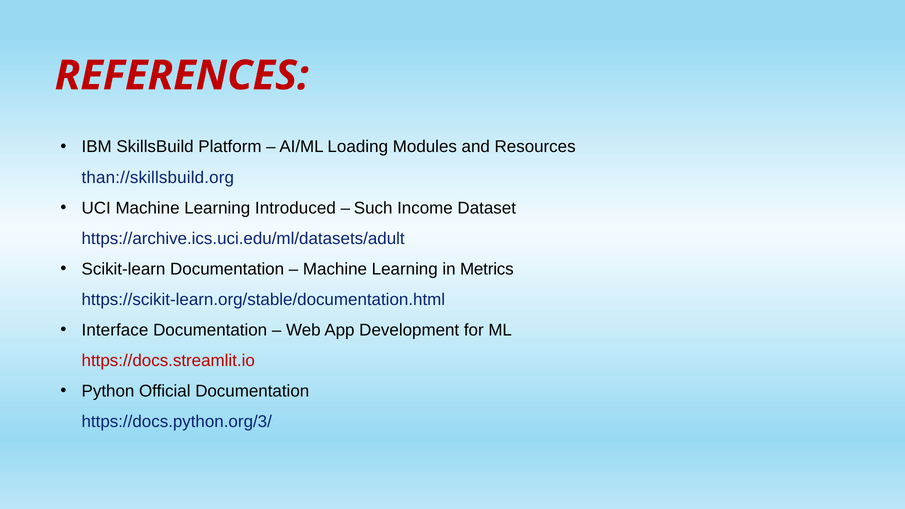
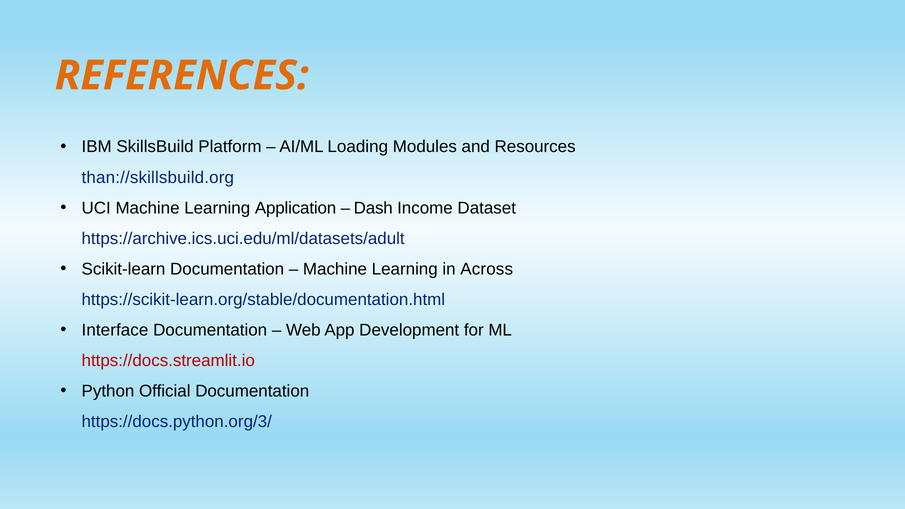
REFERENCES colour: red -> orange
Introduced: Introduced -> Application
Such: Such -> Dash
Metrics: Metrics -> Across
